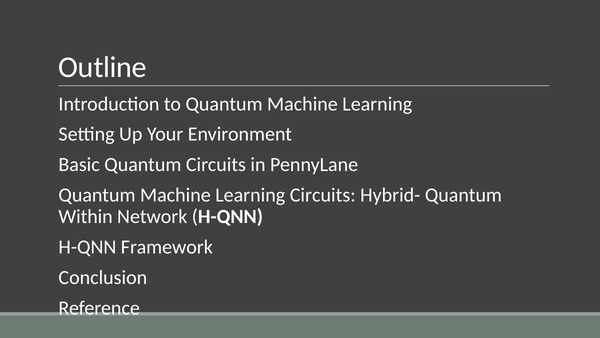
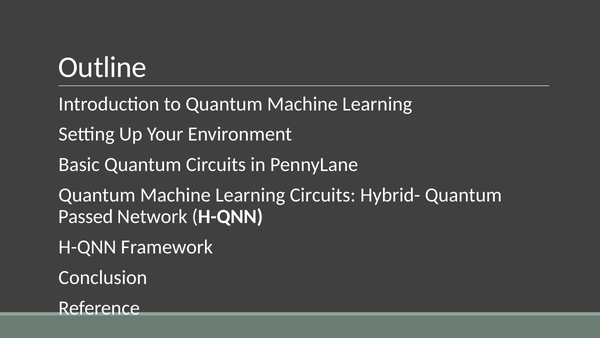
Within: Within -> Passed
